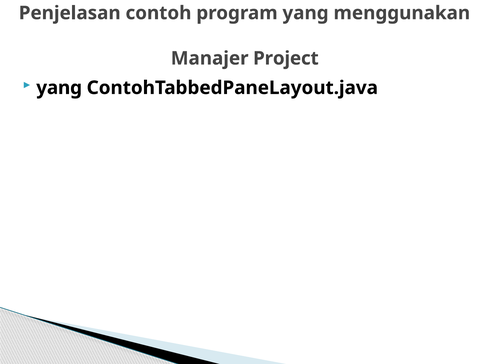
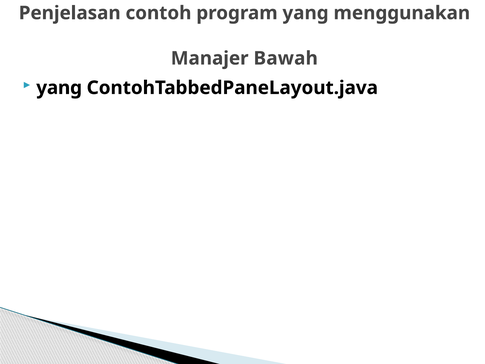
Project: Project -> Bawah
